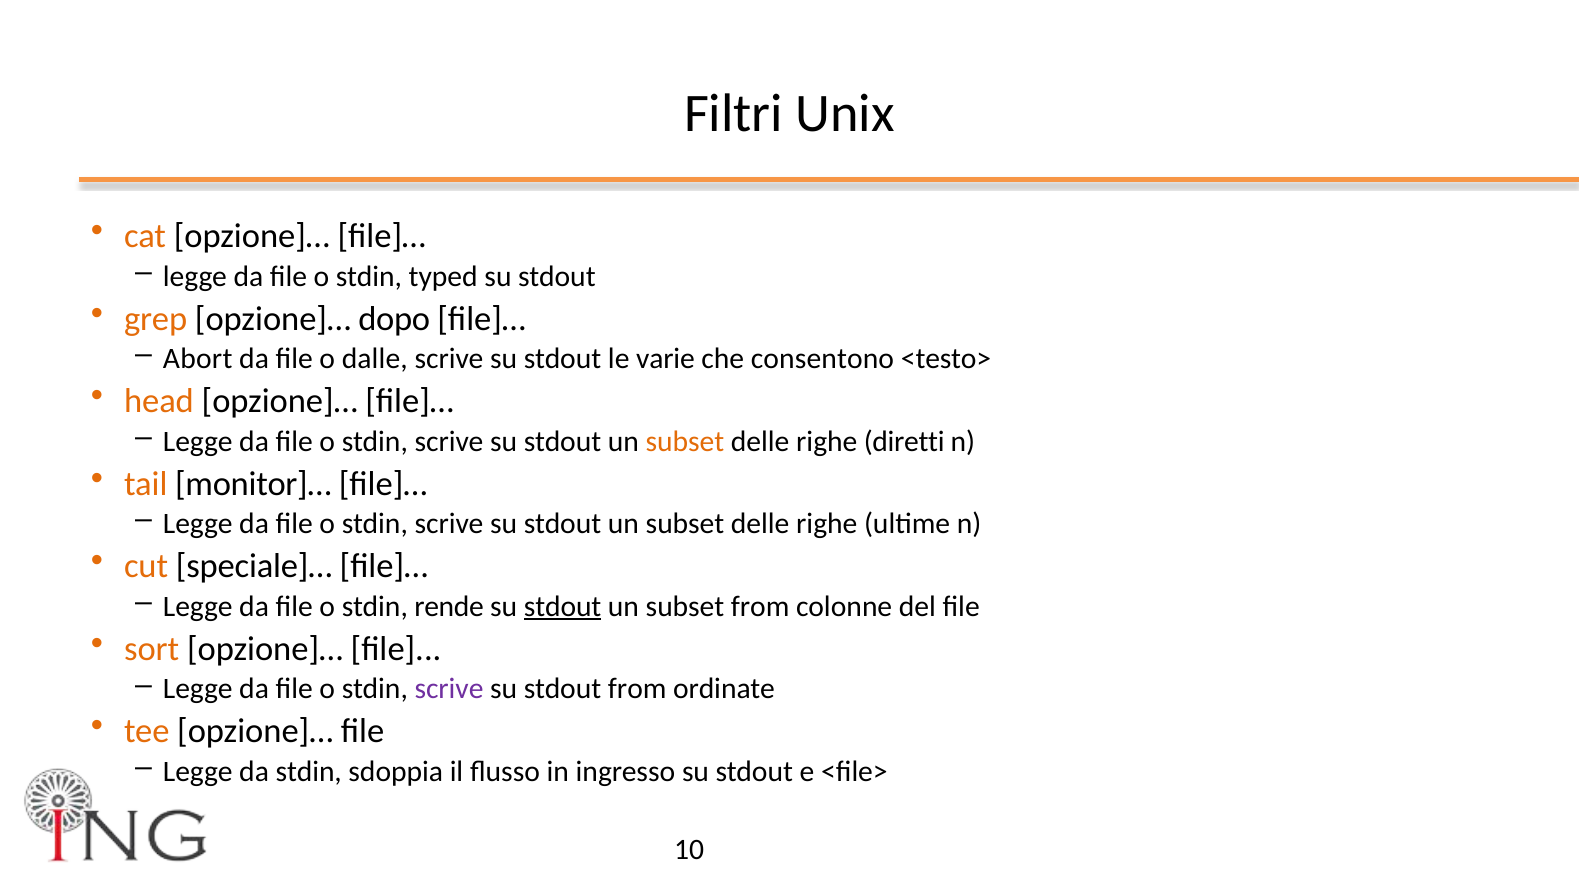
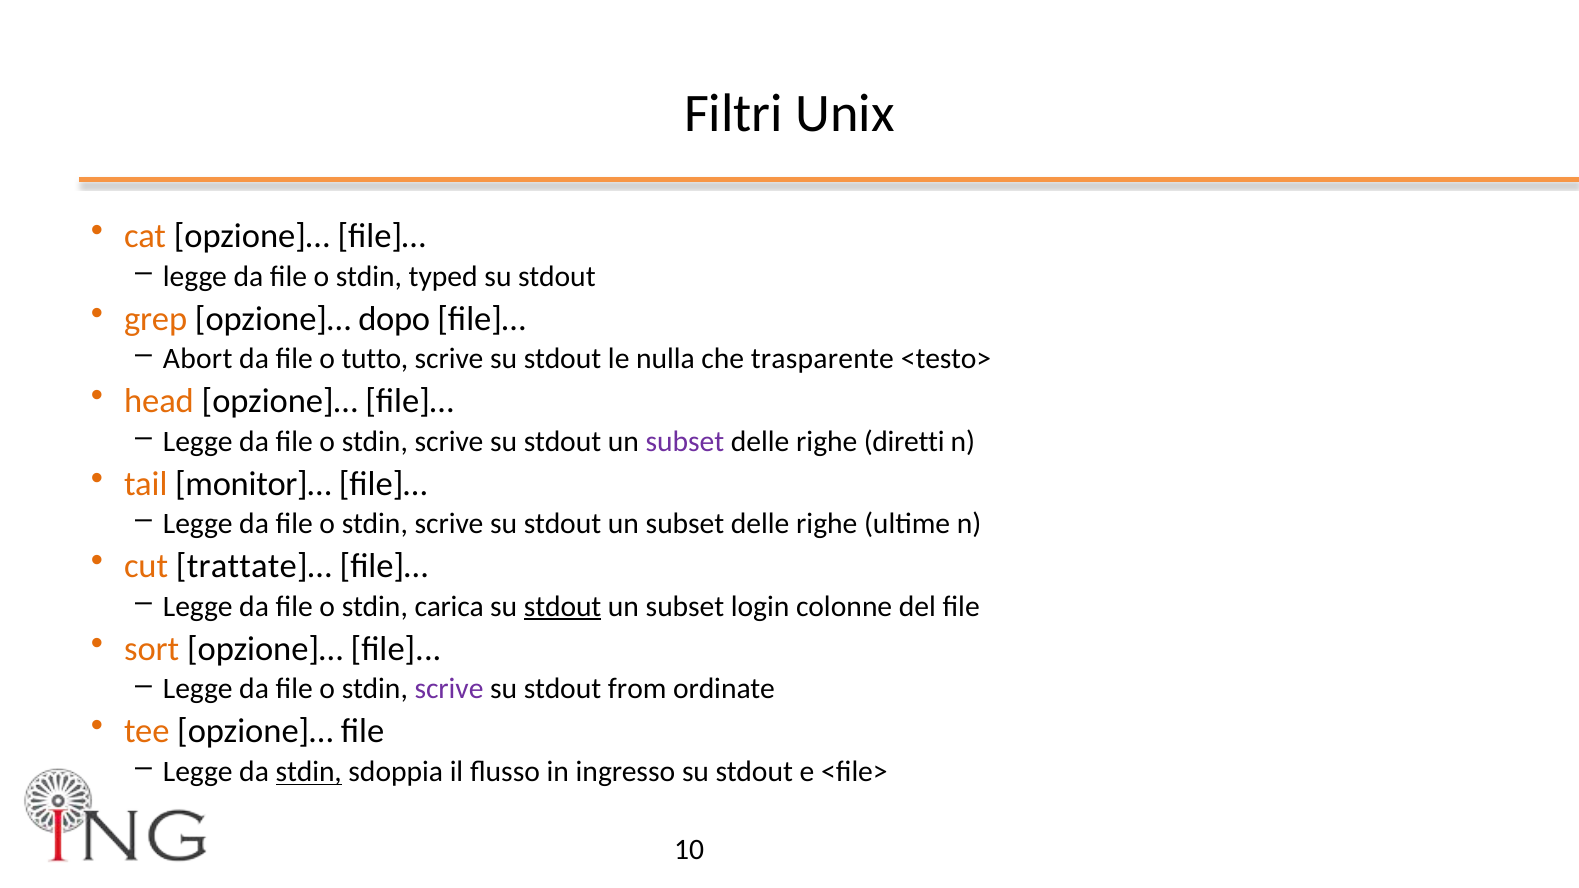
dalle: dalle -> tutto
varie: varie -> nulla
consentono: consentono -> trasparente
subset at (685, 442) colour: orange -> purple
speciale]…: speciale]… -> trattate]…
rende: rende -> carica
subset from: from -> login
stdin at (309, 772) underline: none -> present
